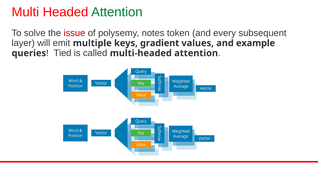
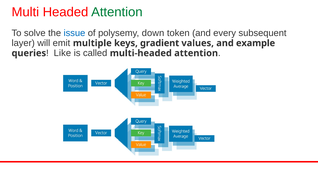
issue colour: red -> blue
notes: notes -> down
Tied: Tied -> Like
